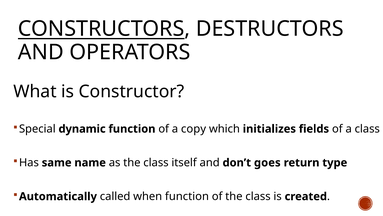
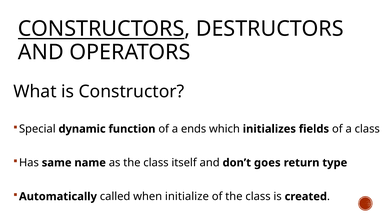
copy: copy -> ends
when function: function -> initialize
